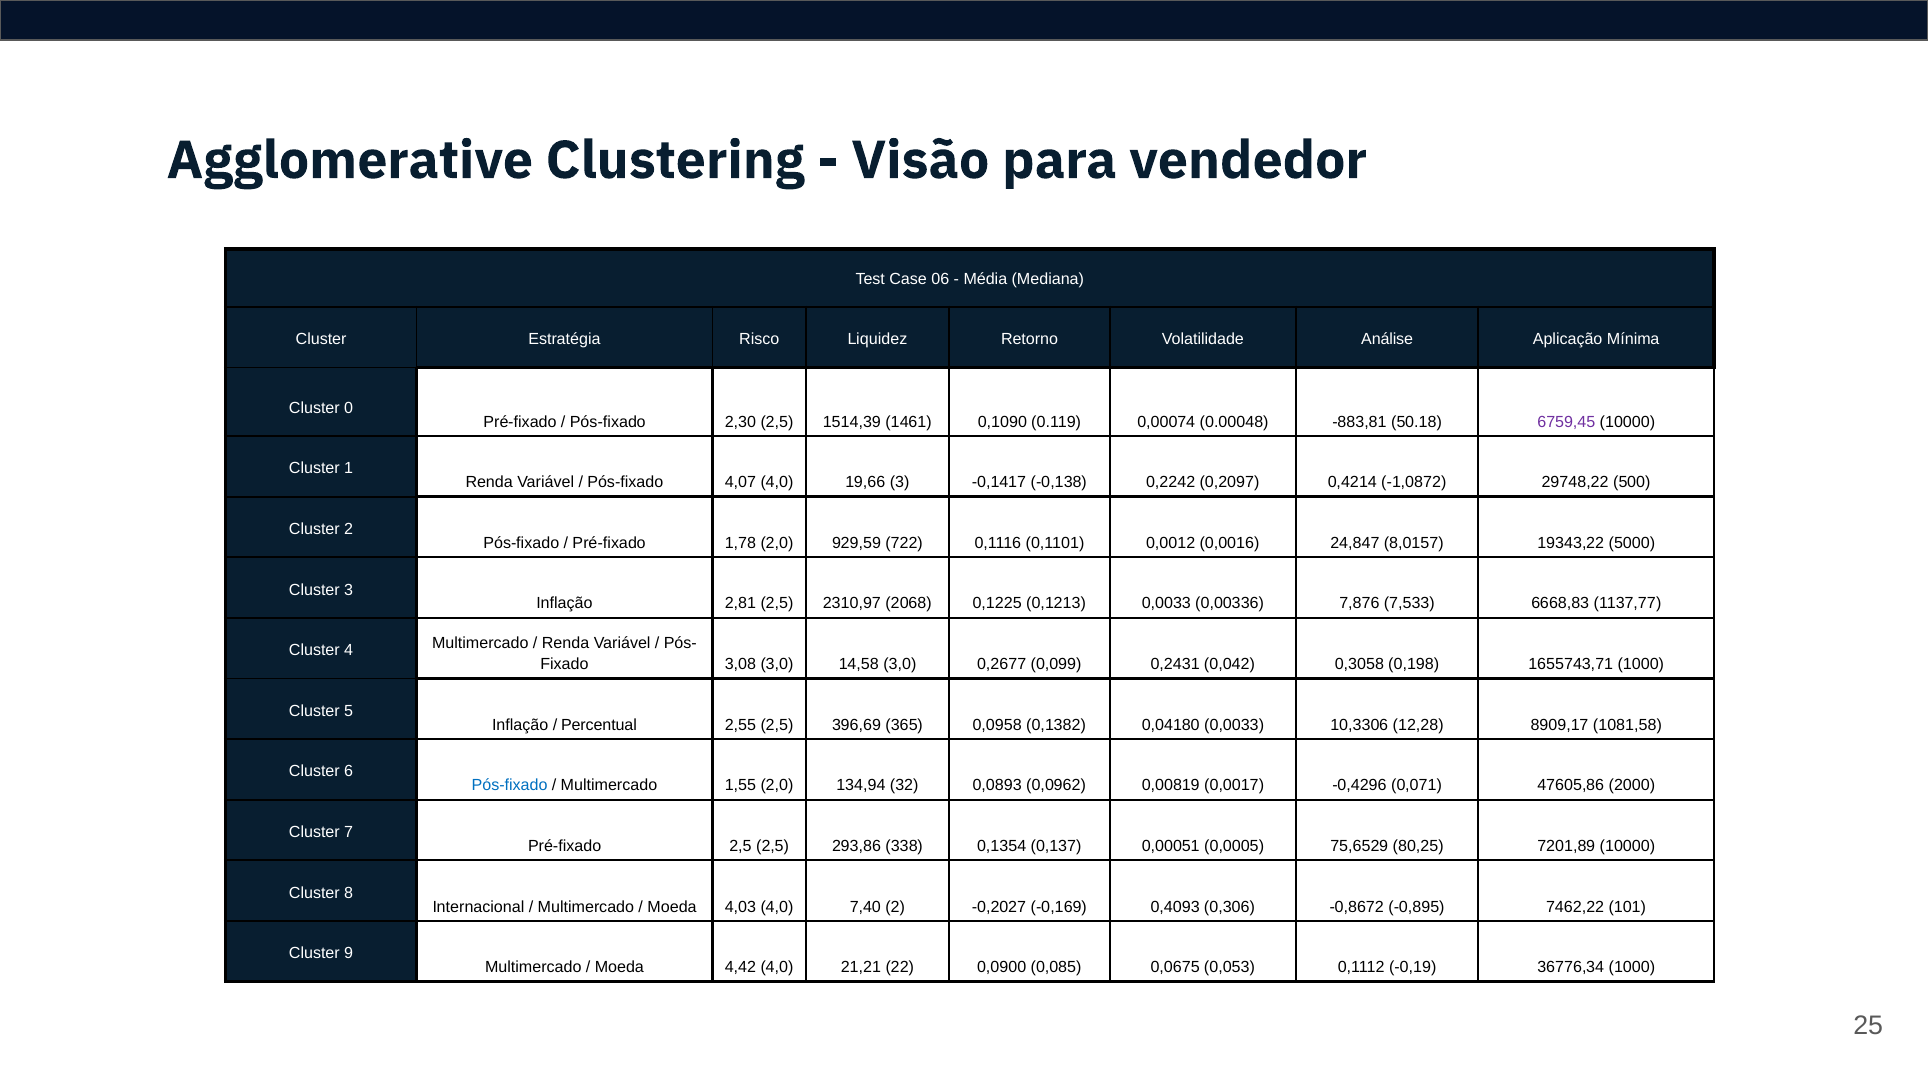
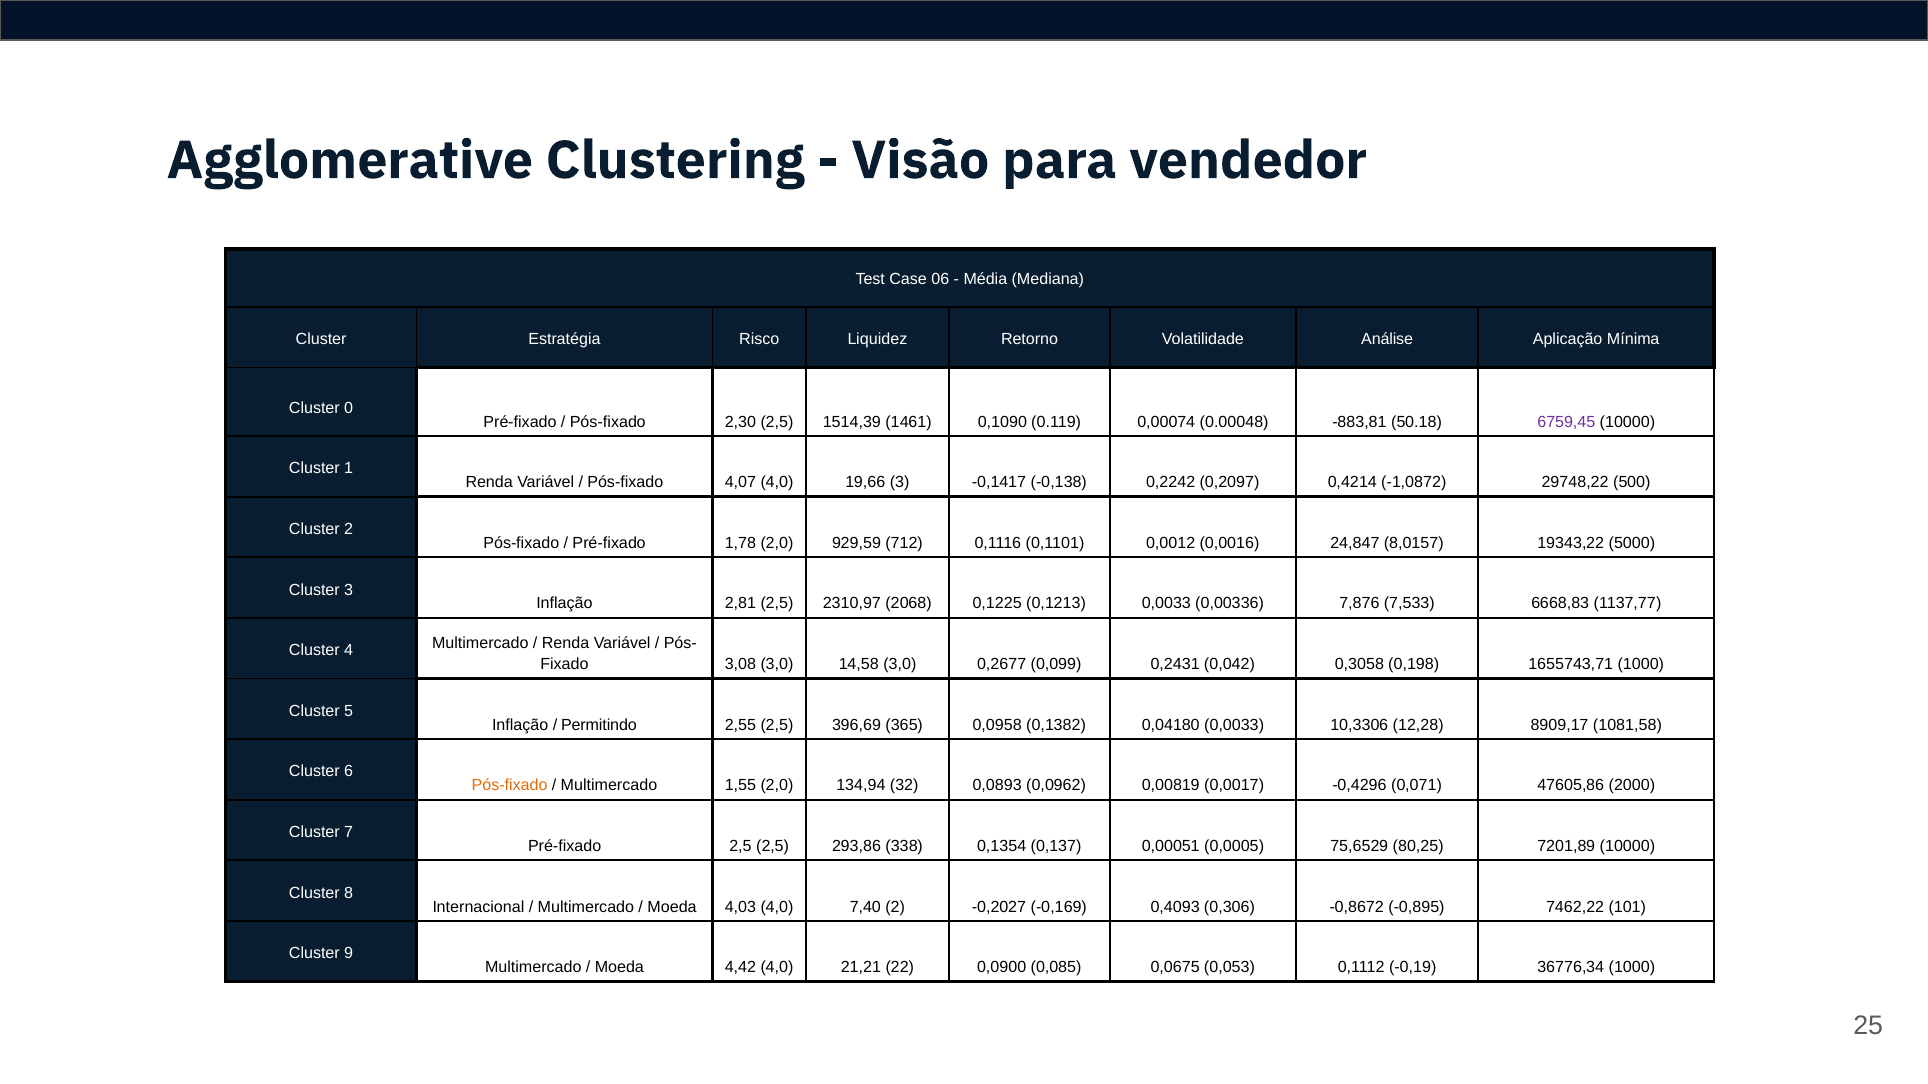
722: 722 -> 712
Percentual: Percentual -> Permitindo
Pós-fixado at (510, 786) colour: blue -> orange
